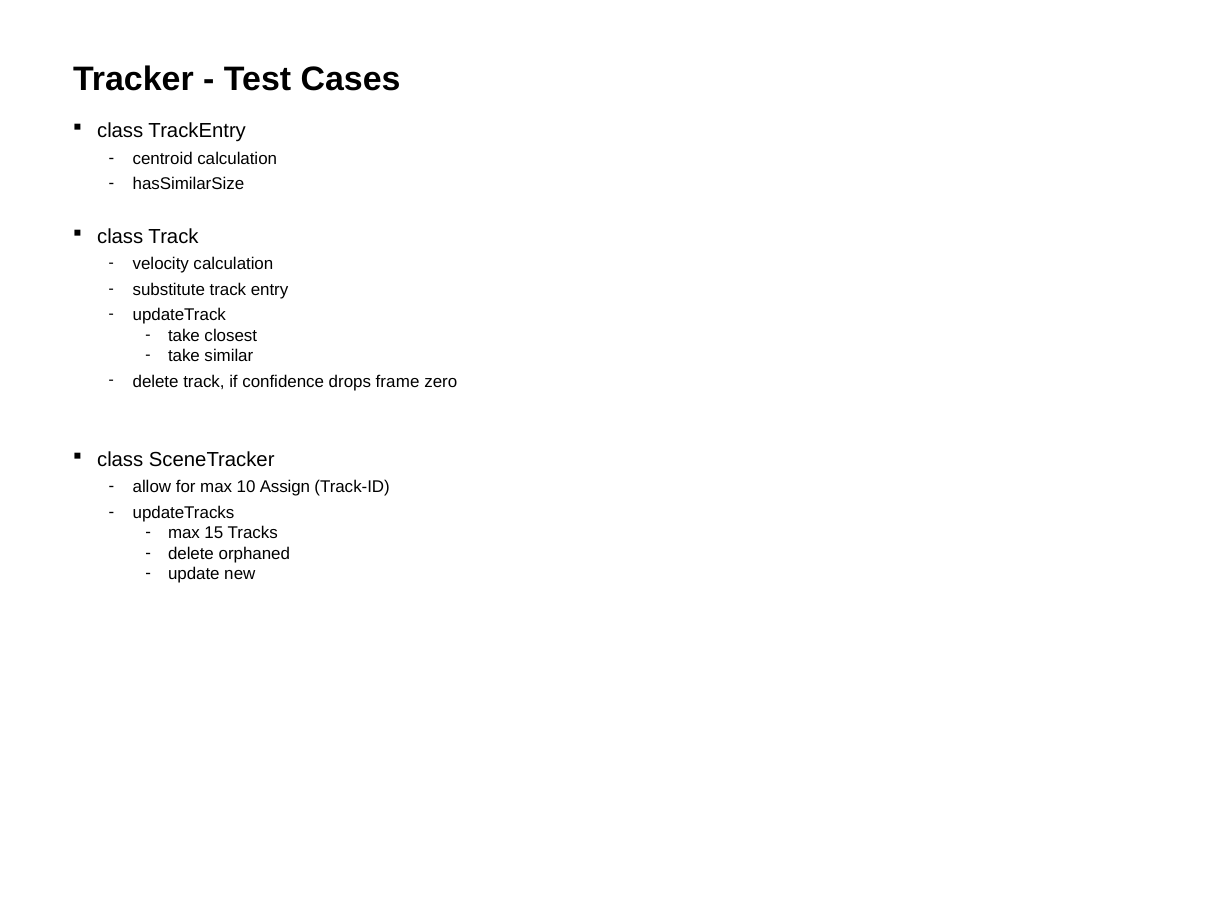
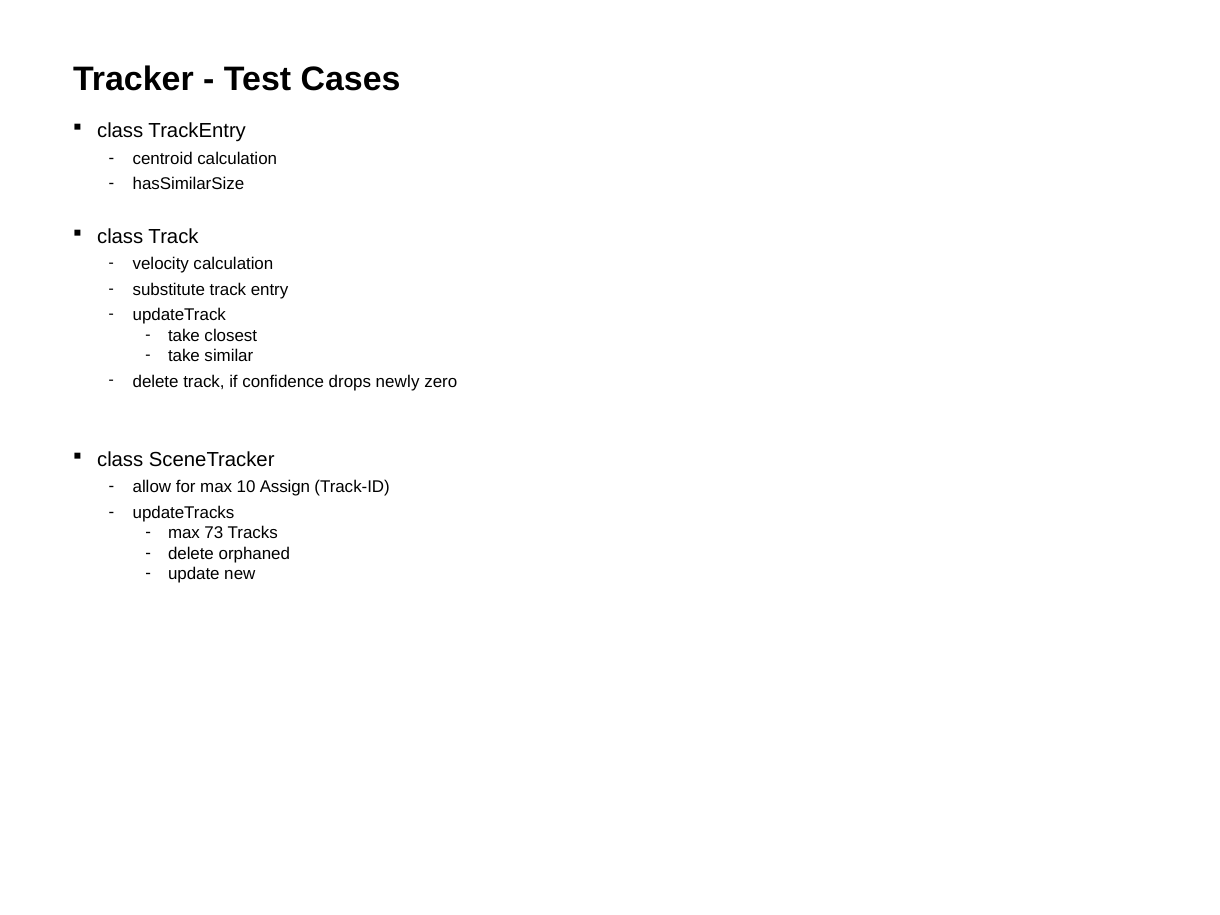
frame: frame -> newly
15: 15 -> 73
